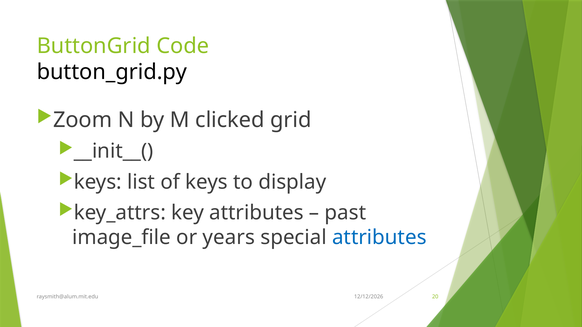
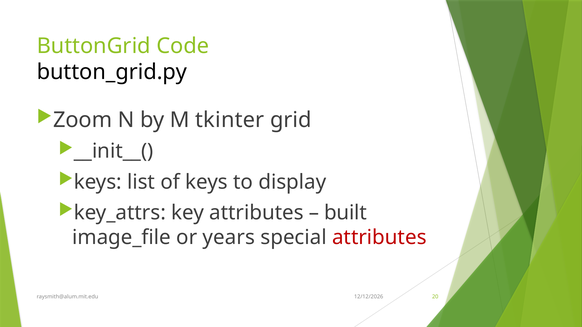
clicked: clicked -> tkinter
past: past -> built
attributes at (379, 238) colour: blue -> red
